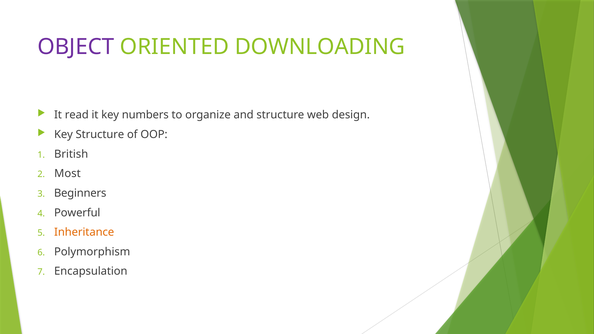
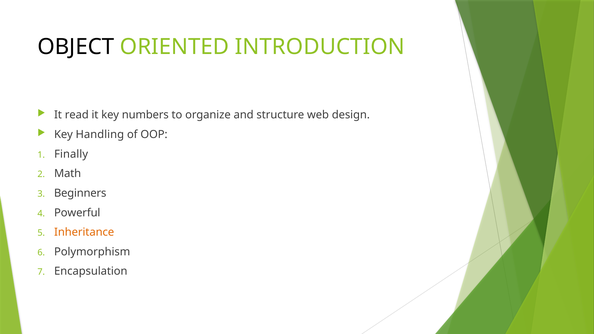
OBJECT colour: purple -> black
DOWNLOADING: DOWNLOADING -> INTRODUCTION
Key Structure: Structure -> Handling
British: British -> Finally
Most: Most -> Math
